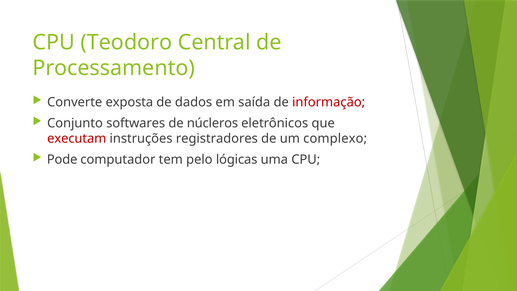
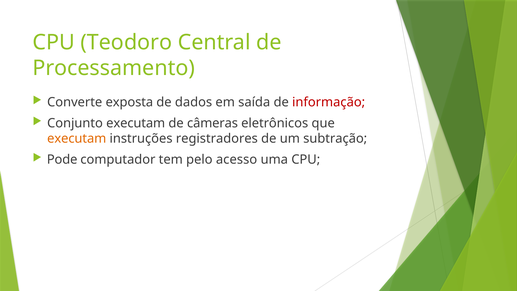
Conjunto softwares: softwares -> executam
núcleros: núcleros -> câmeras
executam at (77, 139) colour: red -> orange
complexo: complexo -> subtração
lógicas: lógicas -> acesso
